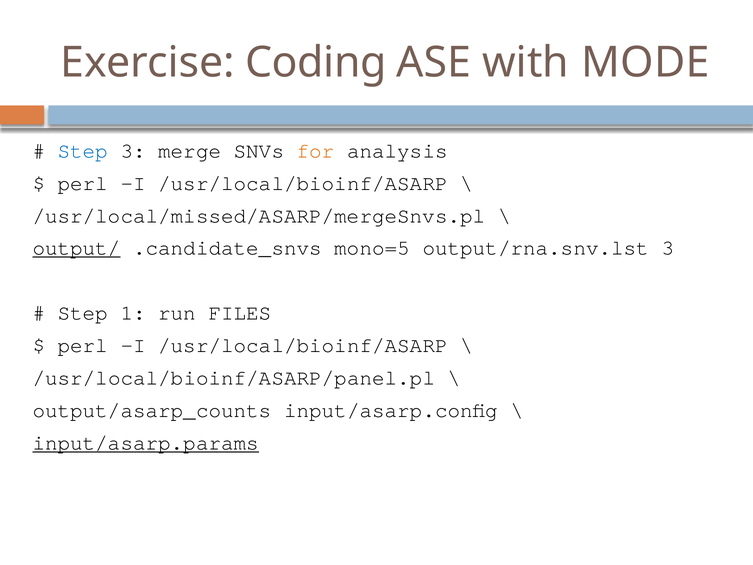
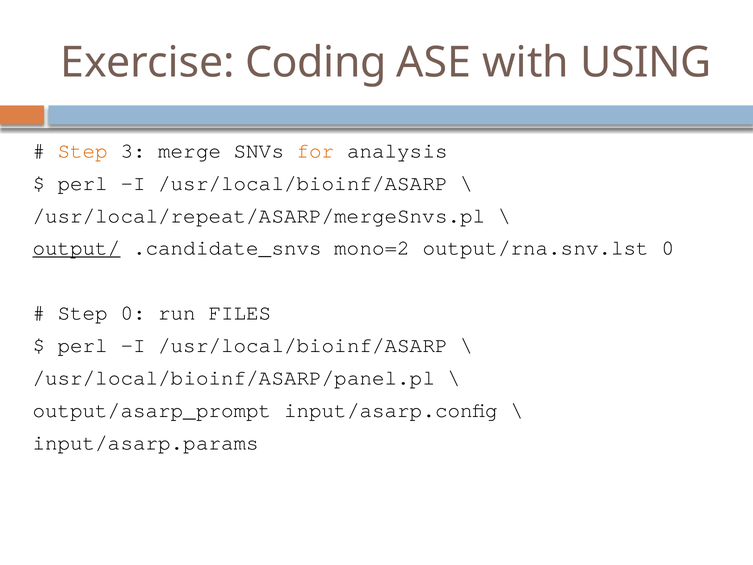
MODE: MODE -> USING
Step at (83, 151) colour: blue -> orange
/usr/local/missed/ASARP/mergeSnvs.pl: /usr/local/missed/ASARP/mergeSnvs.pl -> /usr/local/repeat/ASARP/mergeSnvs.pl
mono=5: mono=5 -> mono=2
output/rna.snv.lst 3: 3 -> 0
Step 1: 1 -> 0
output/asarp_counts: output/asarp_counts -> output/asarp_prompt
input/asarp.params underline: present -> none
